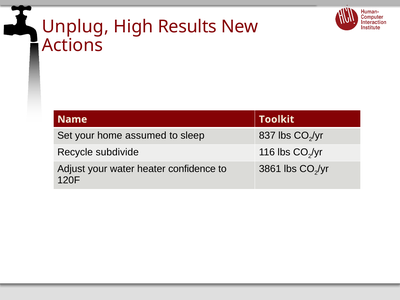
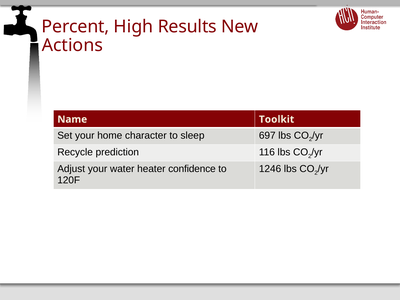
Unplug: Unplug -> Percent
assumed: assumed -> character
837: 837 -> 697
subdivide: subdivide -> prediction
3861: 3861 -> 1246
